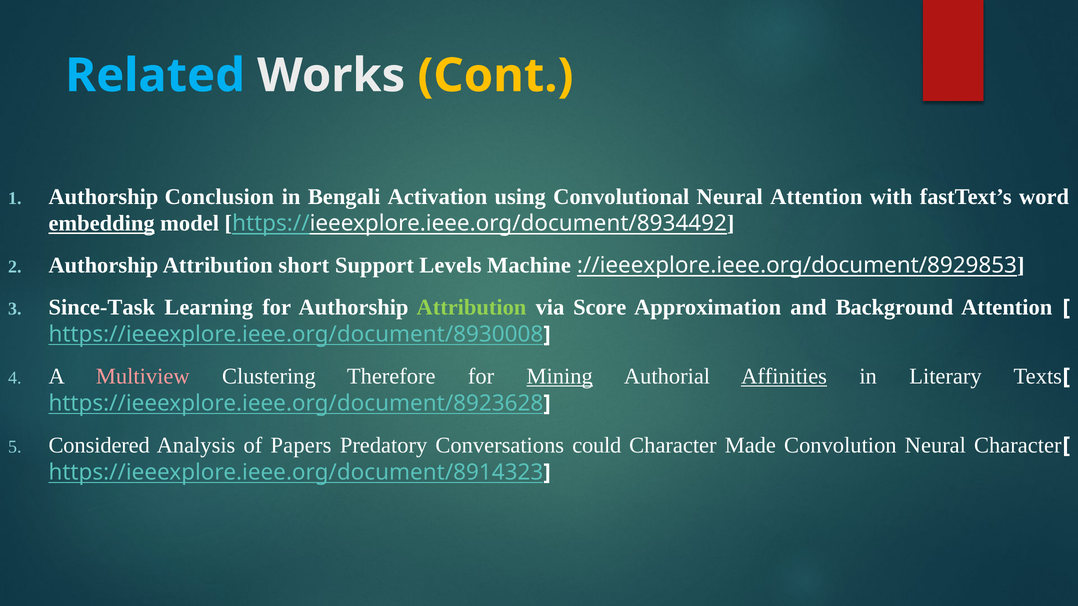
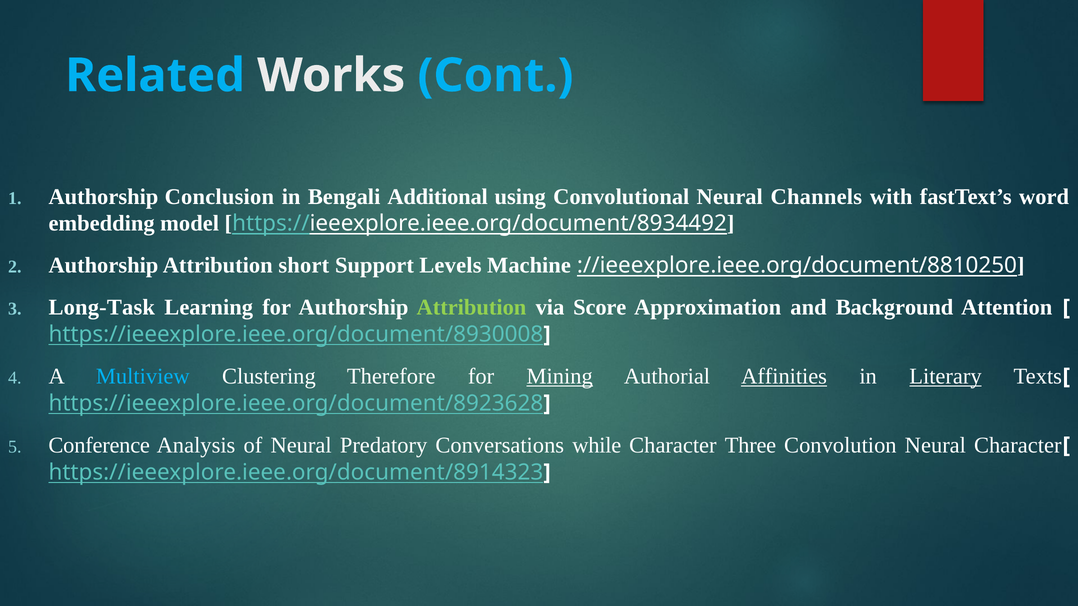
Cont colour: yellow -> light blue
Activation: Activation -> Additional
Neural Attention: Attention -> Channels
embedding underline: present -> none
://ieeexplore.ieee.org/document/8929853: ://ieeexplore.ieee.org/document/8929853 -> ://ieeexplore.ieee.org/document/8810250
Since-Task: Since-Task -> Long-Task
Multiview colour: pink -> light blue
Literary underline: none -> present
Considered: Considered -> Conference
of Papers: Papers -> Neural
could: could -> while
Made: Made -> Three
